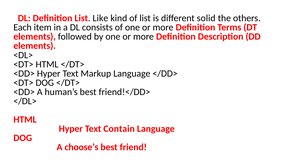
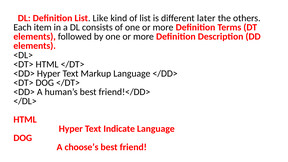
solid: solid -> later
Contain: Contain -> Indicate
